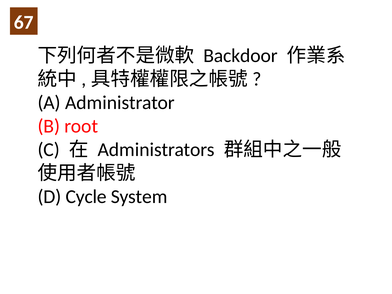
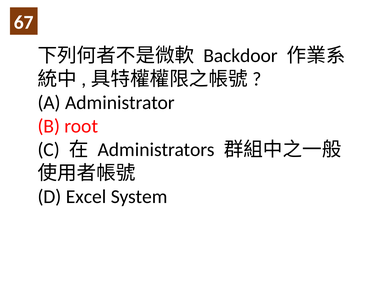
Cycle: Cycle -> Excel
